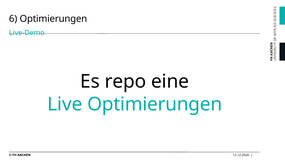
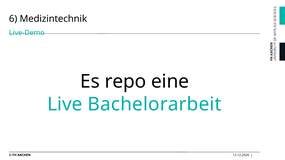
6 Optimierungen: Optimierungen -> Medizintechnik
Live Optimierungen: Optimierungen -> Bachelorarbeit
